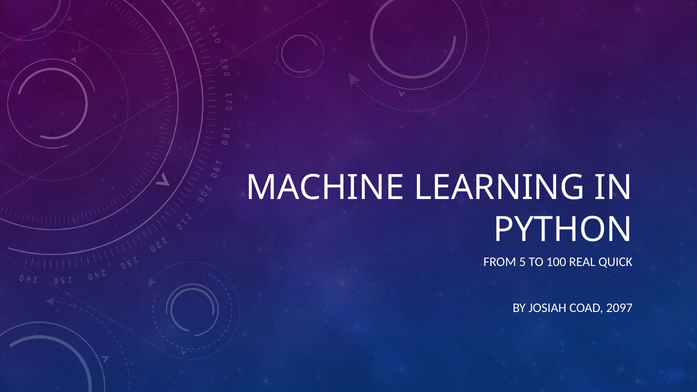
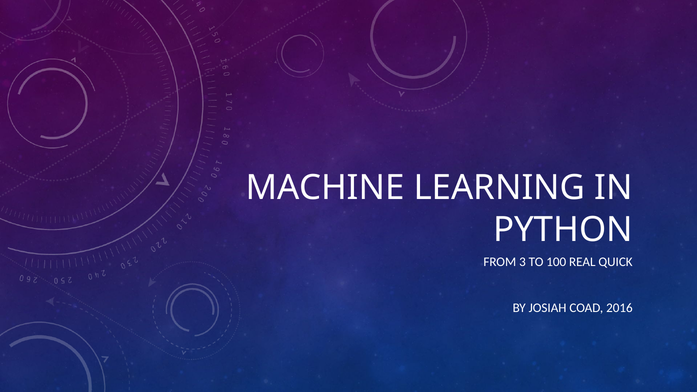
5: 5 -> 3
2097: 2097 -> 2016
